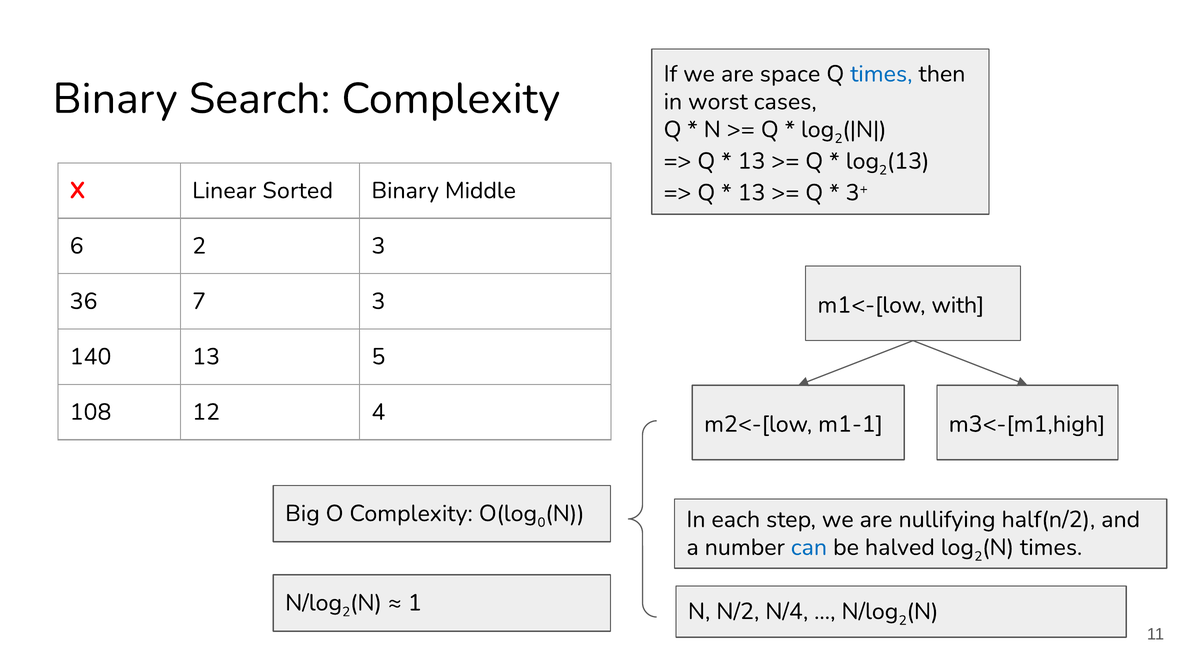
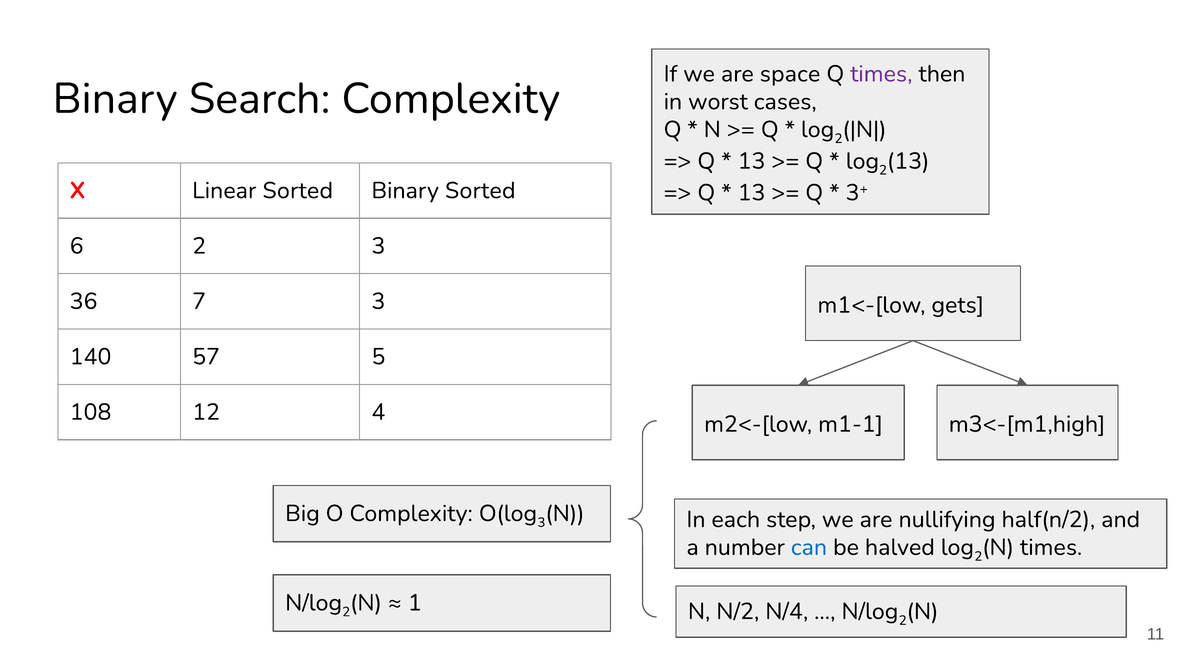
times at (881, 74) colour: blue -> purple
Binary Middle: Middle -> Sorted
with: with -> gets
140 13: 13 -> 57
0 at (541, 523): 0 -> 3
